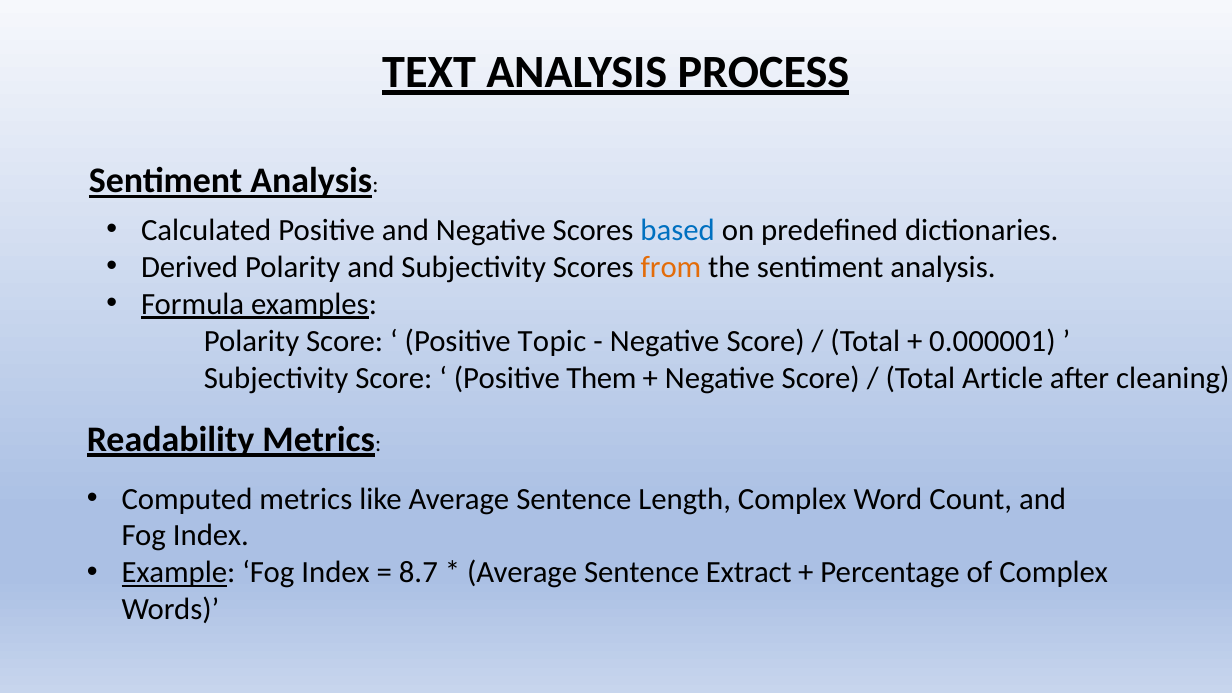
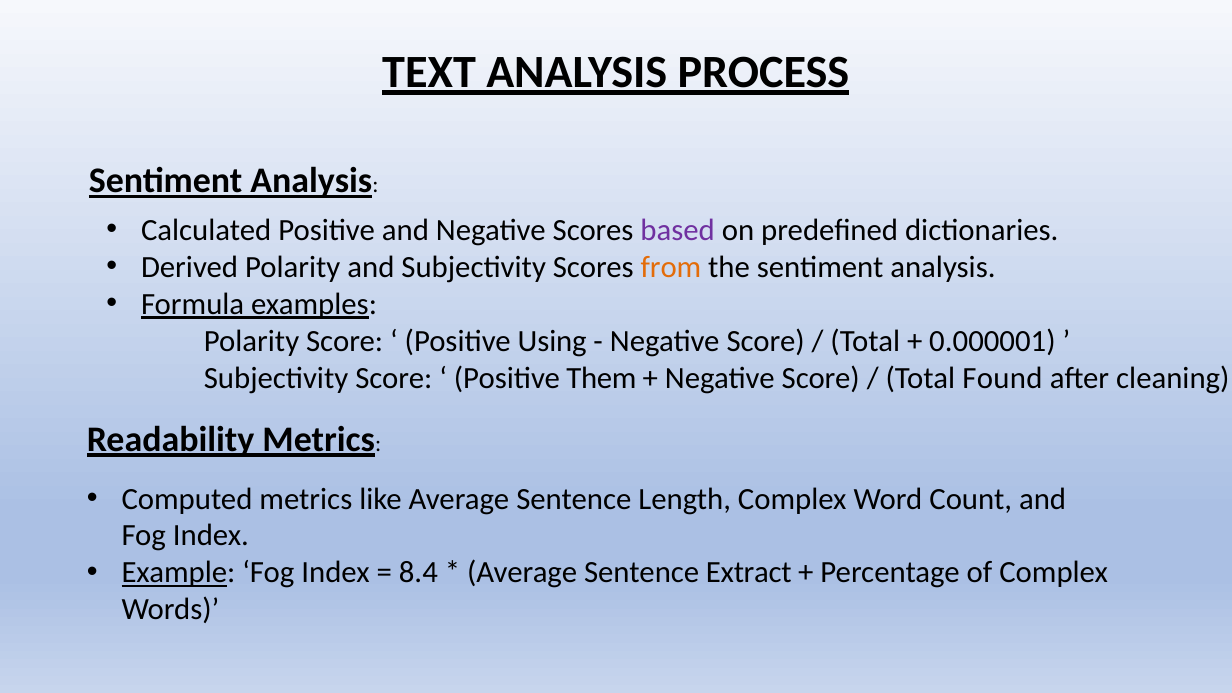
based colour: blue -> purple
Topic: Topic -> Using
Article: Article -> Found
8.7: 8.7 -> 8.4
